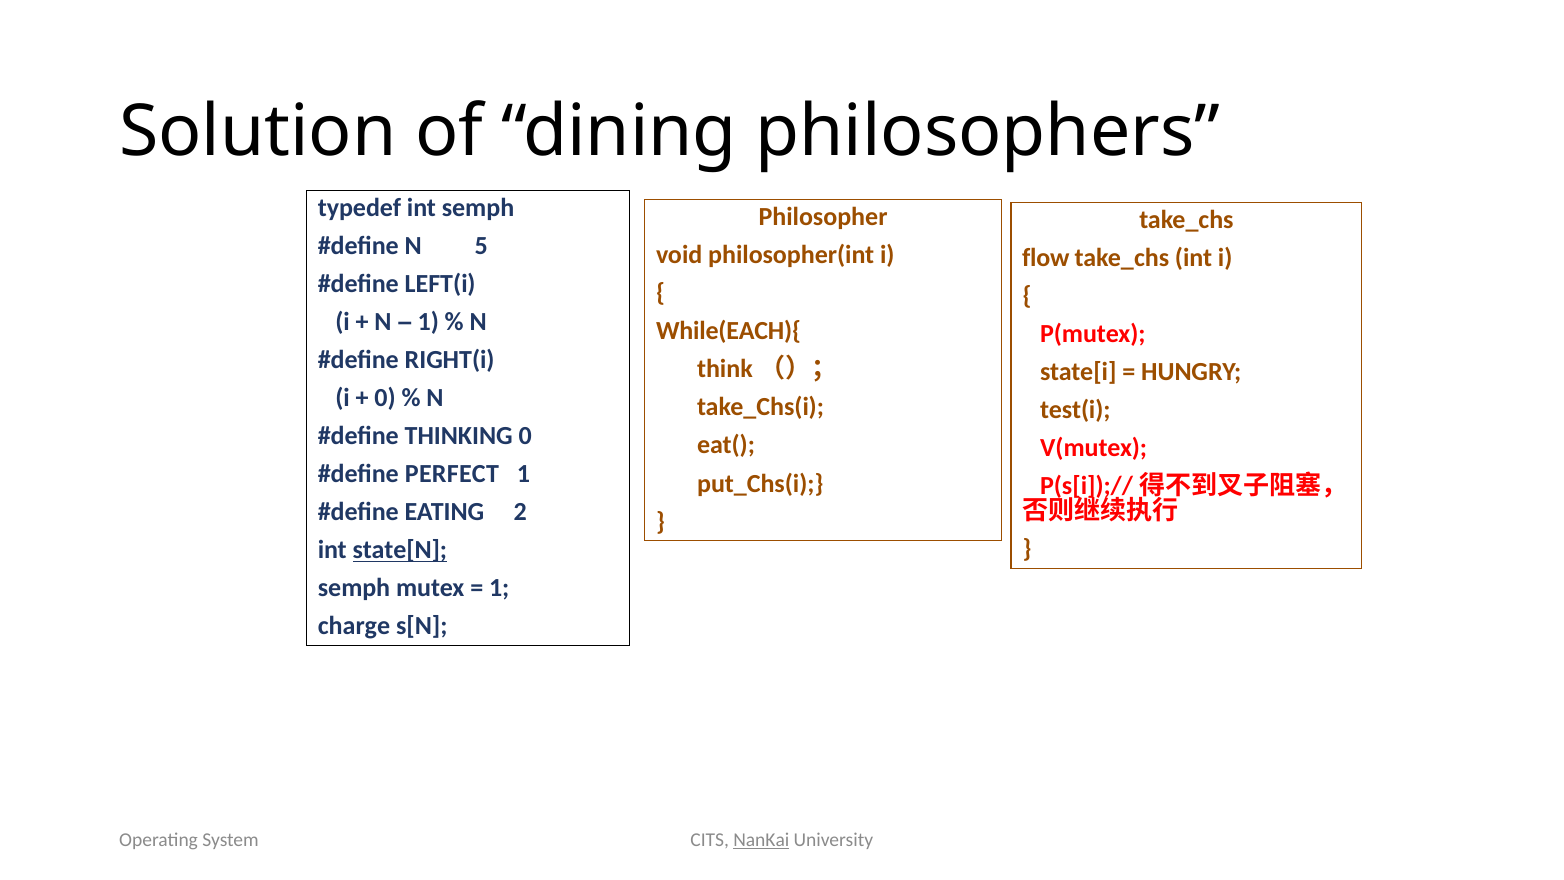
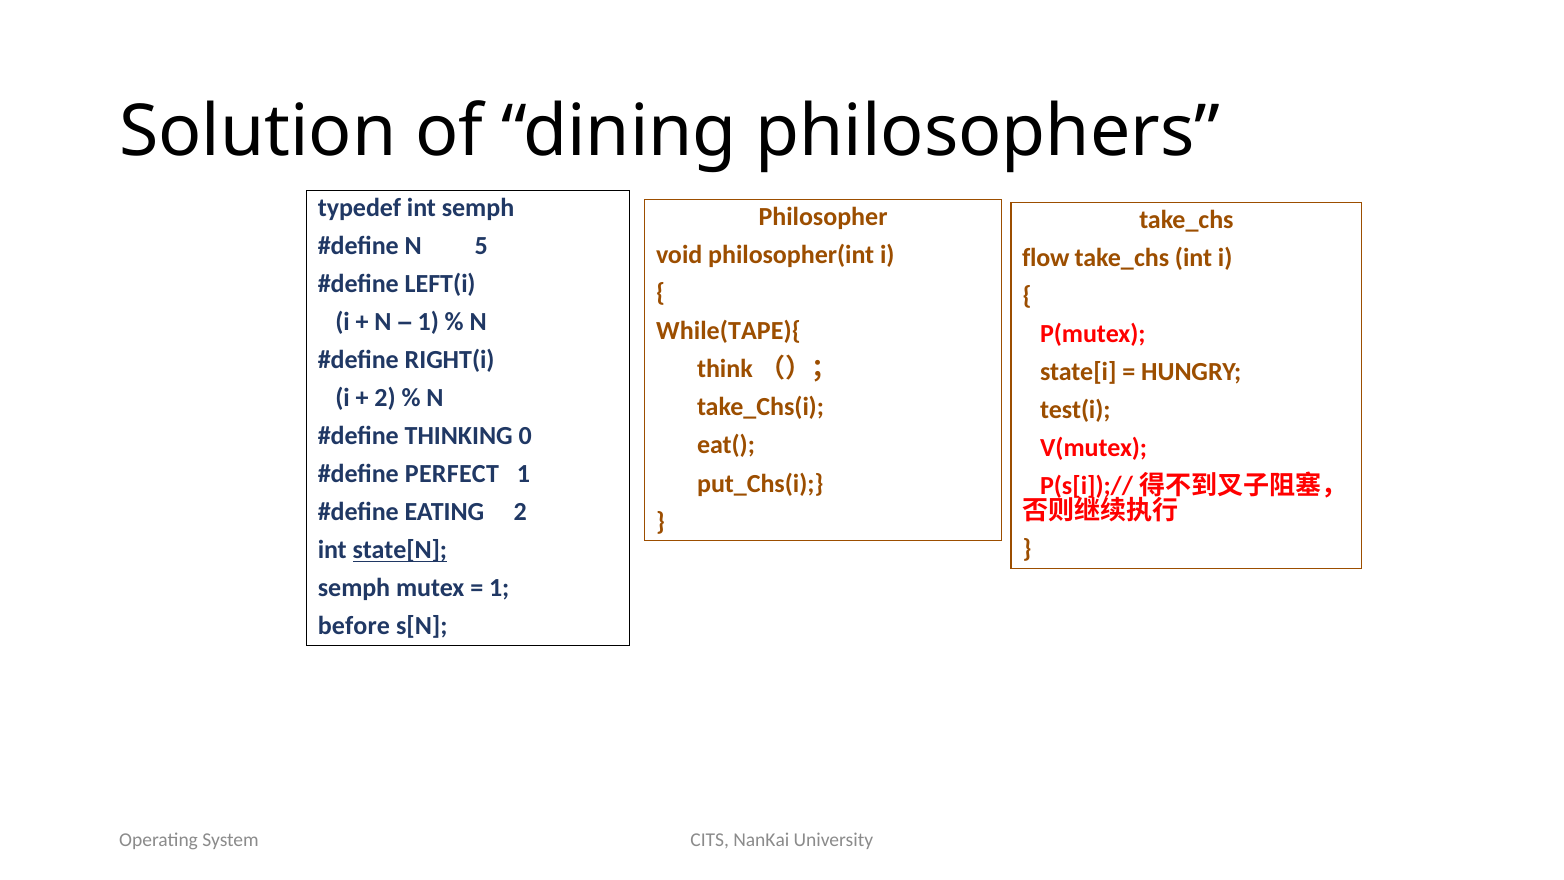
While(EACH){: While(EACH){ -> While(TAPE){
0 at (385, 398): 0 -> 2
charge: charge -> before
NanKai underline: present -> none
